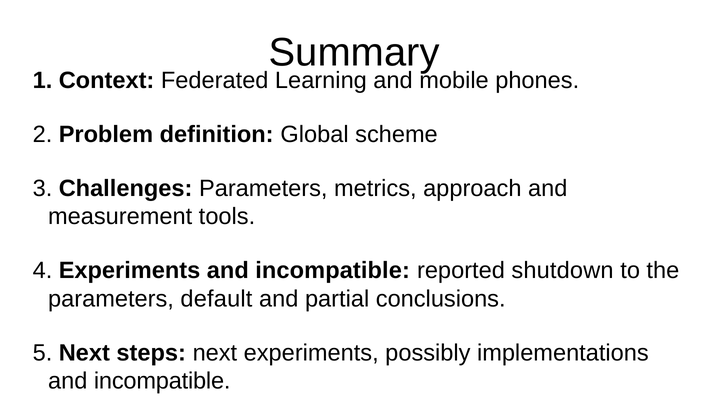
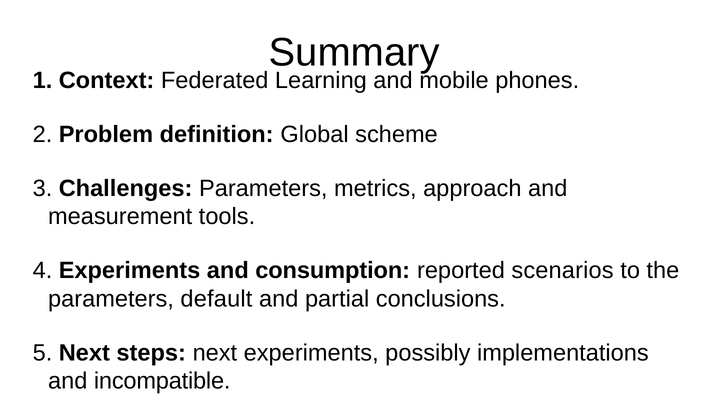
Experiments and incompatible: incompatible -> consumption
shutdown: shutdown -> scenarios
